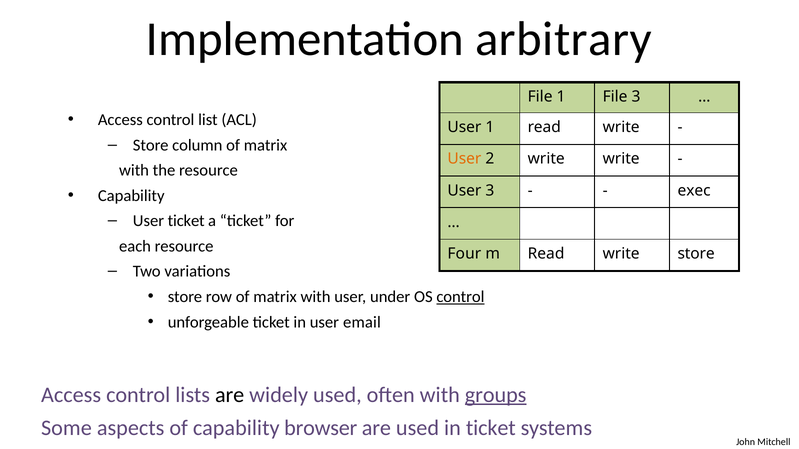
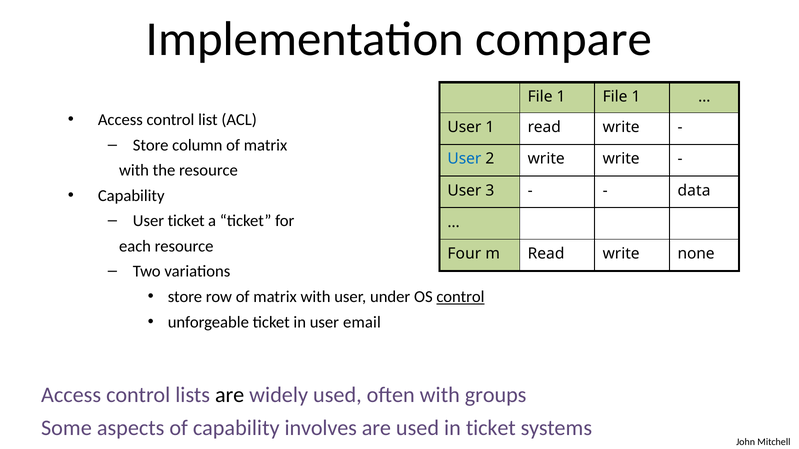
arbitrary: arbitrary -> compare
1 File 3: 3 -> 1
User at (464, 159) colour: orange -> blue
exec: exec -> data
write store: store -> none
groups underline: present -> none
browser: browser -> involves
